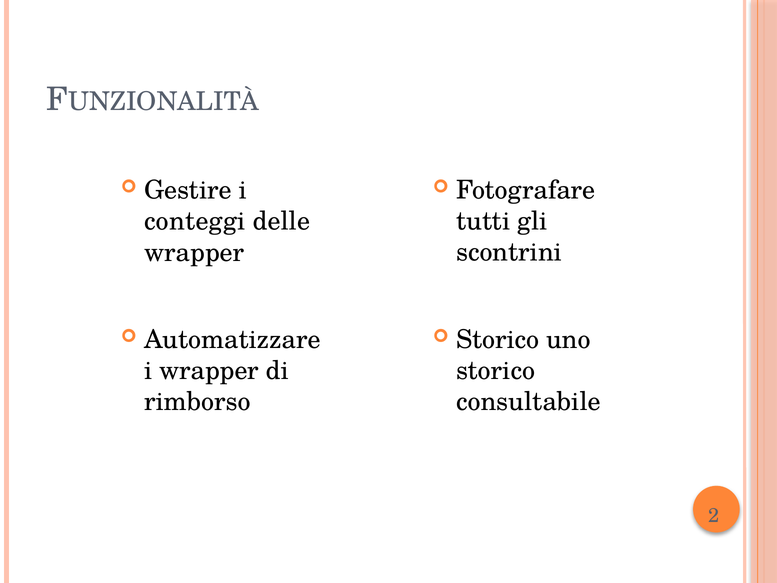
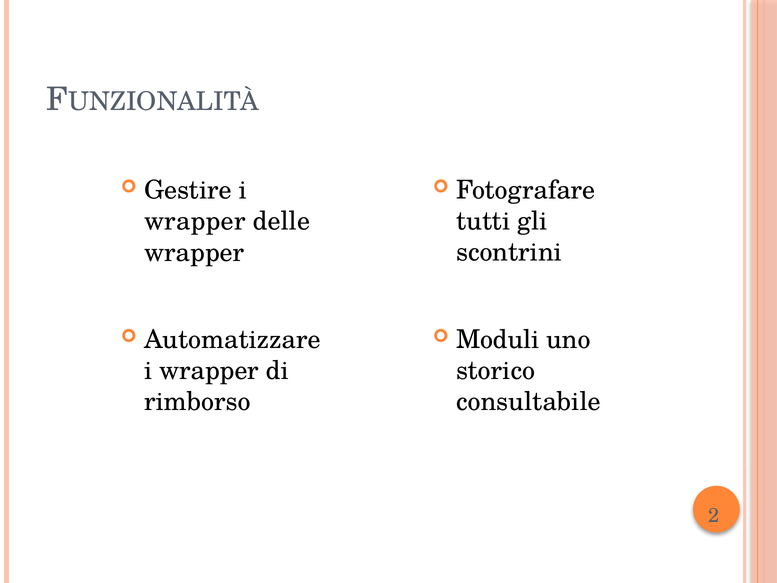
conteggi at (195, 221): conteggi -> wrapper
Storico at (498, 339): Storico -> Moduli
